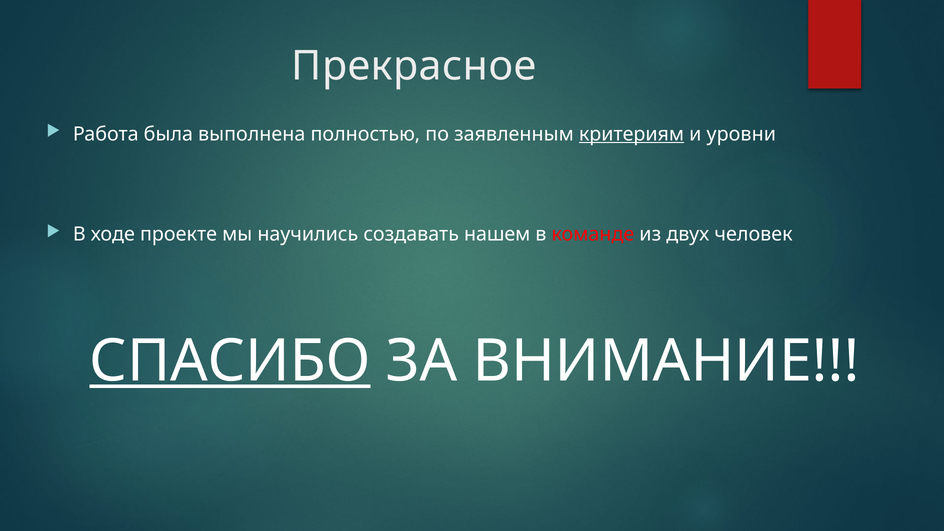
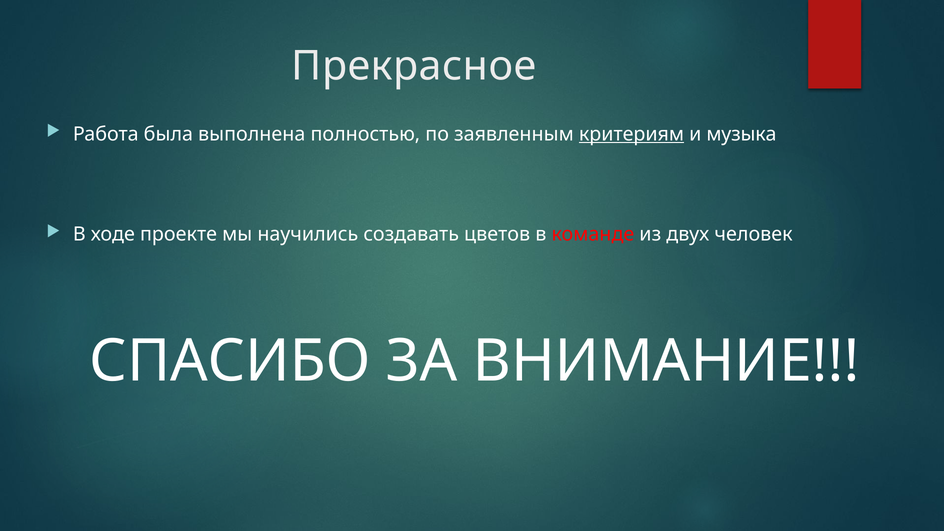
уровни: уровни -> музыка
нашем: нашем -> цветов
СПАСИБО underline: present -> none
